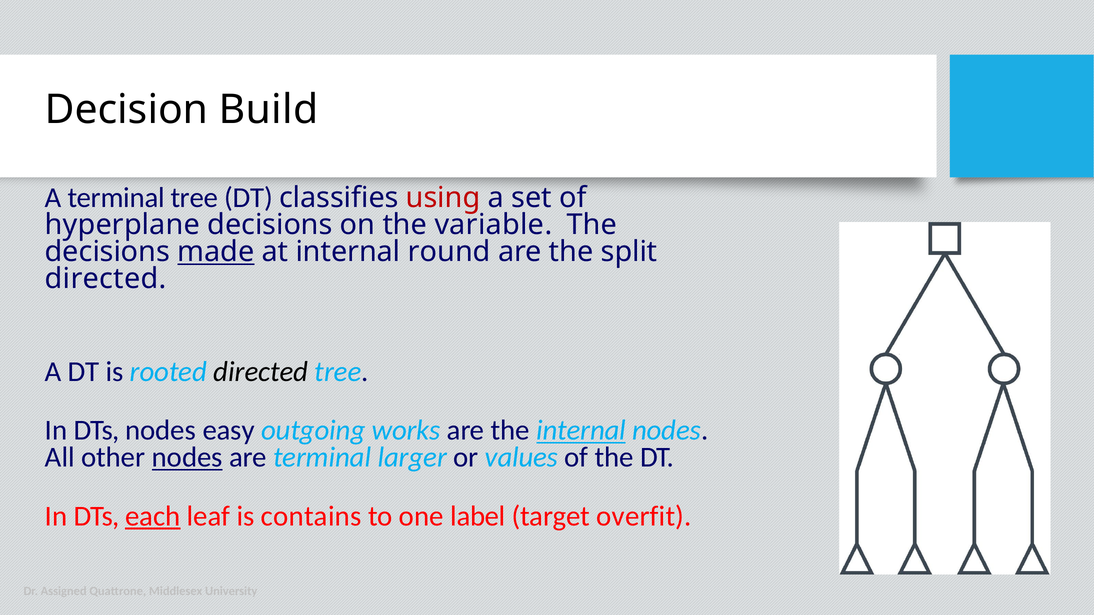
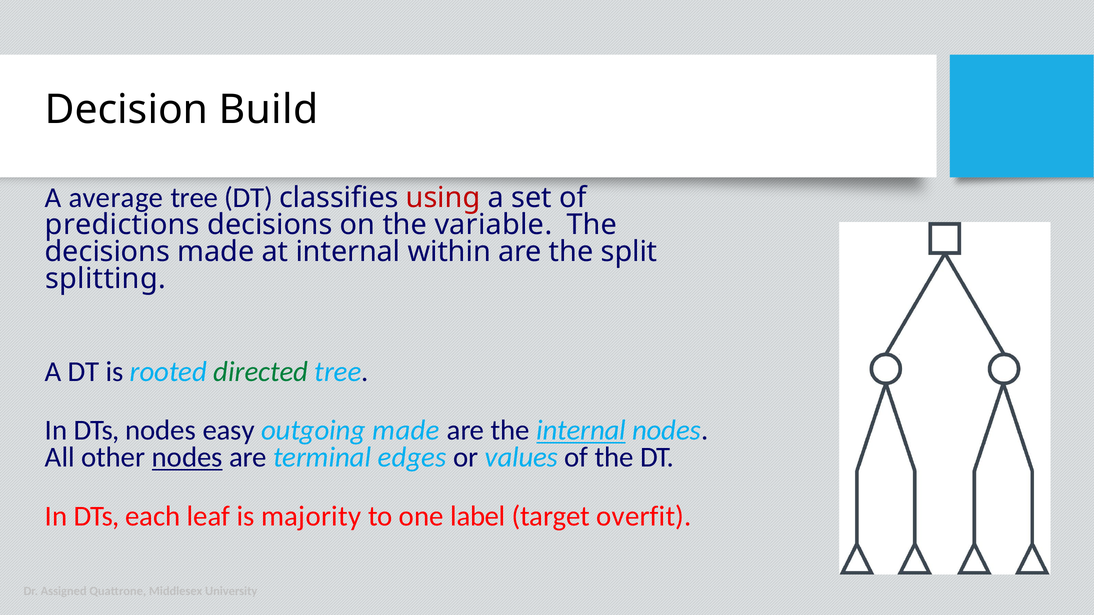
A terminal: terminal -> average
hyperplane: hyperplane -> predictions
made at (216, 252) underline: present -> none
round: round -> within
directed at (106, 279): directed -> splitting
directed at (261, 372) colour: black -> green
outgoing works: works -> made
larger: larger -> edges
each underline: present -> none
contains: contains -> majority
